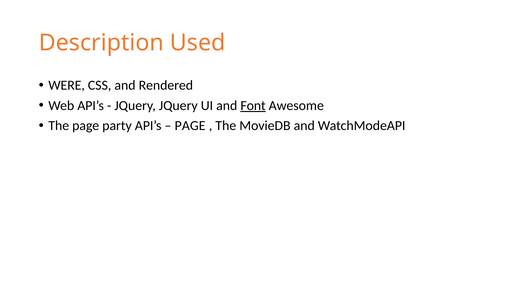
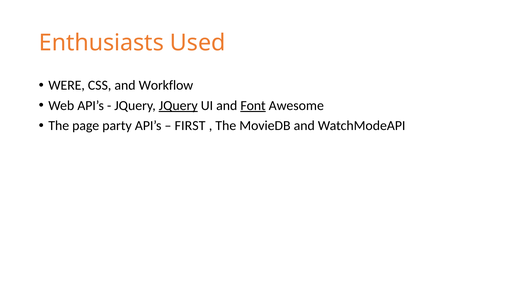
Description: Description -> Enthusiasts
Rendered: Rendered -> Workflow
JQuery at (178, 106) underline: none -> present
PAGE at (190, 126): PAGE -> FIRST
